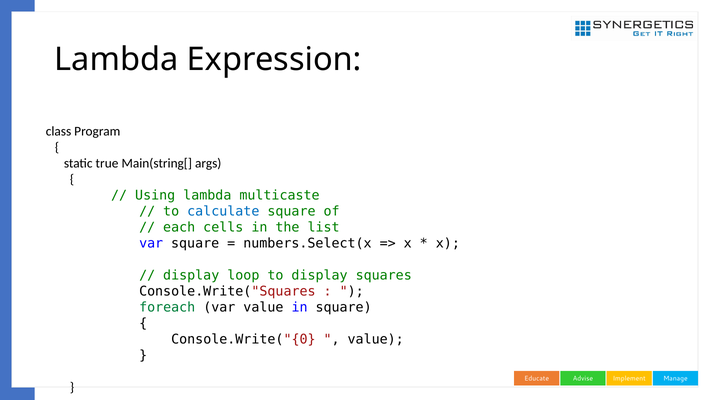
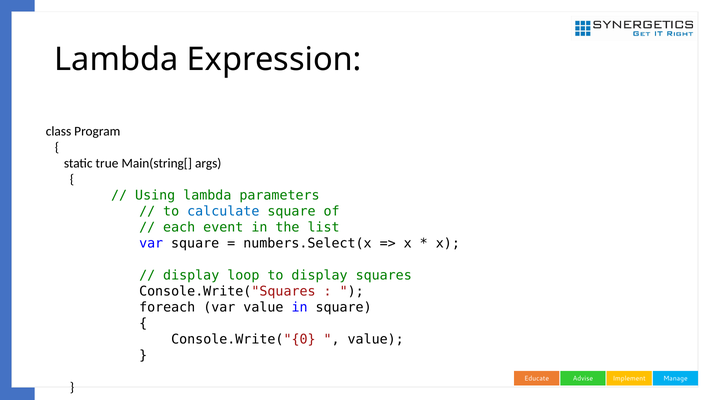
multicaste: multicaste -> parameters
cells: cells -> event
foreach colour: green -> black
